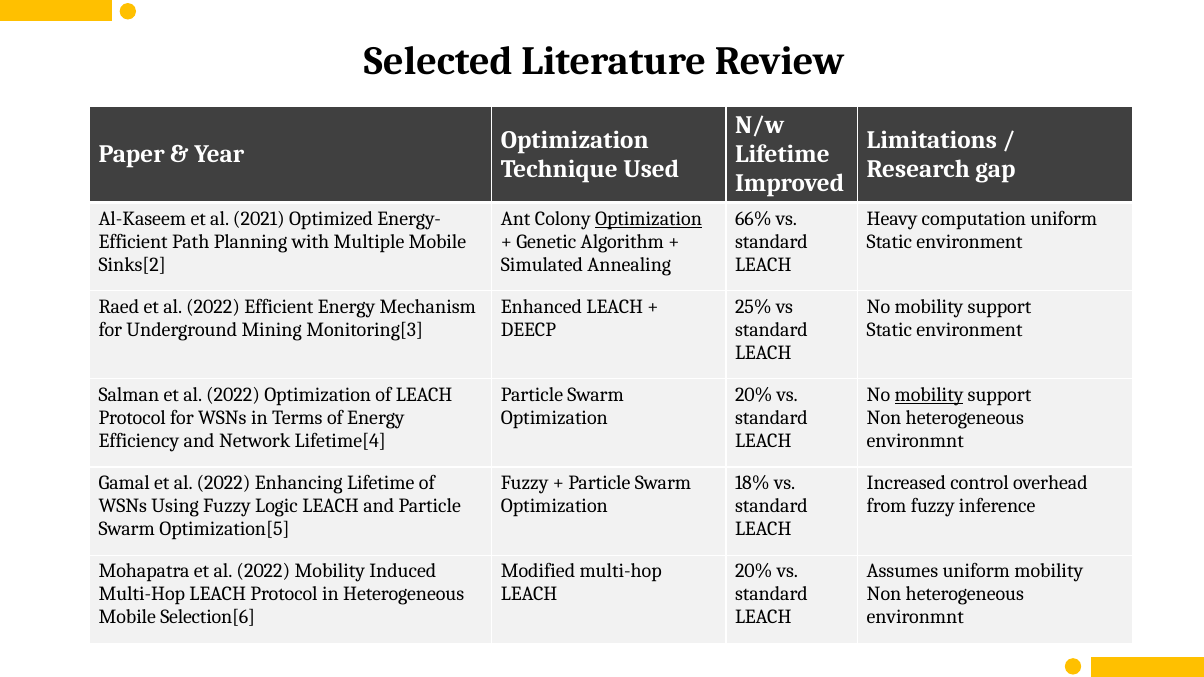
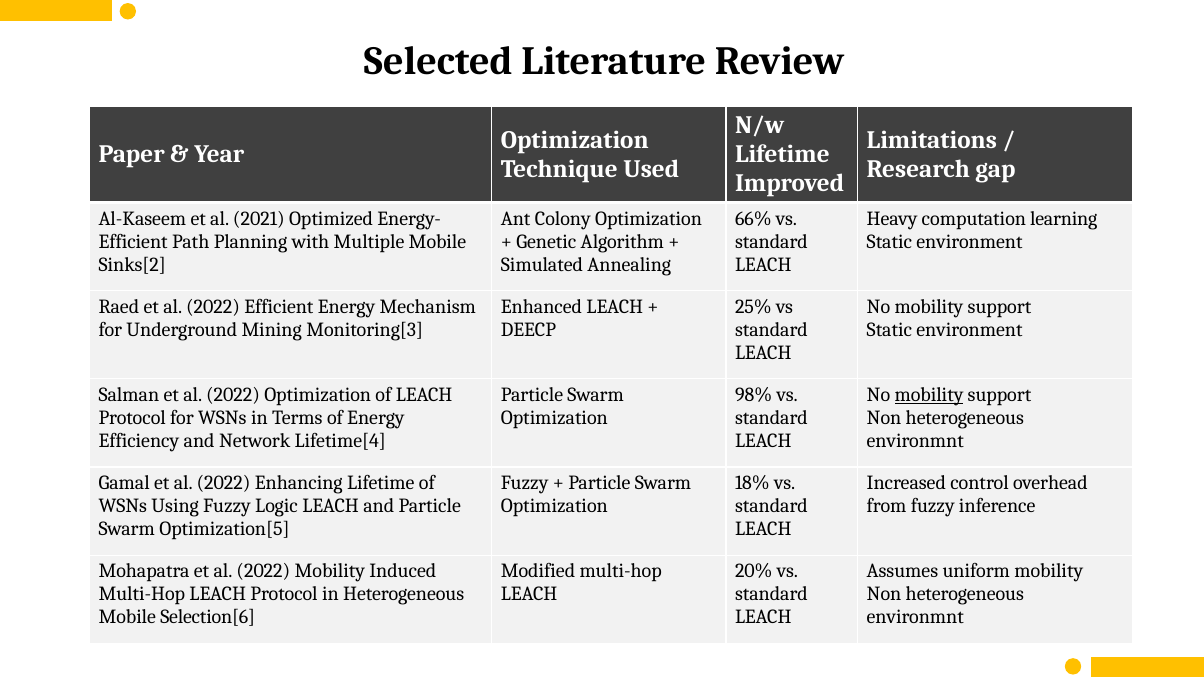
Optimization at (649, 219) underline: present -> none
computation uniform: uniform -> learning
20% at (754, 395): 20% -> 98%
